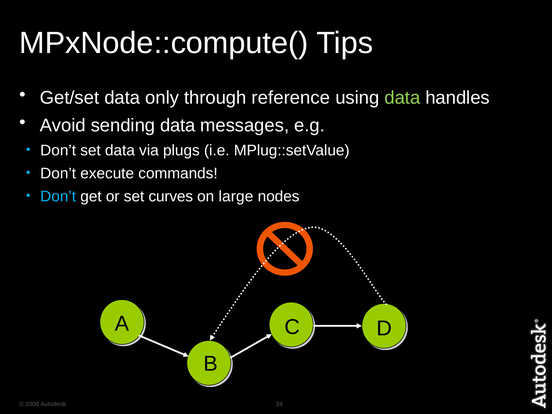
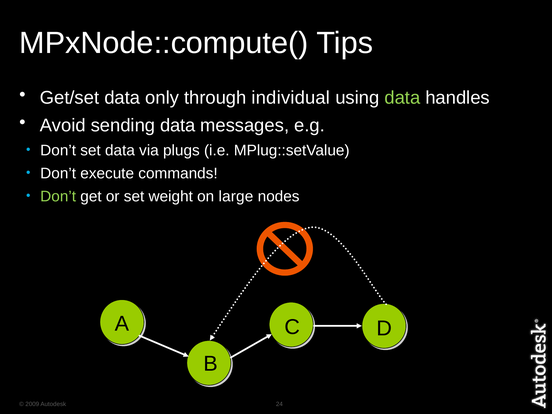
reference: reference -> individual
Don’t at (58, 197) colour: light blue -> light green
curves: curves -> weight
